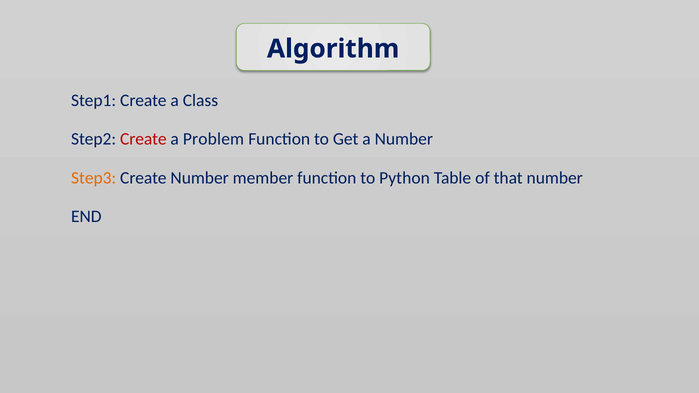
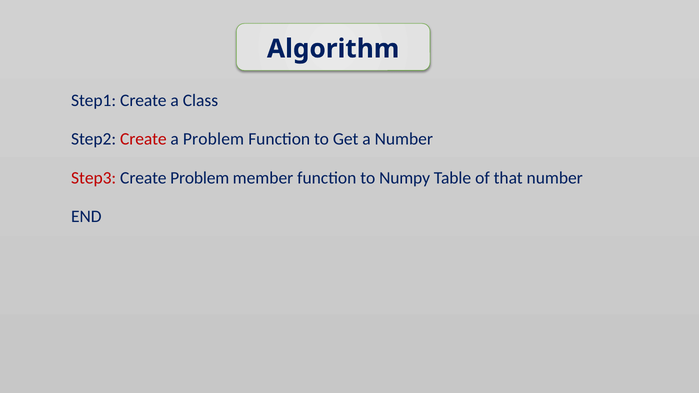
Step3 colour: orange -> red
Create Number: Number -> Problem
Python: Python -> Numpy
